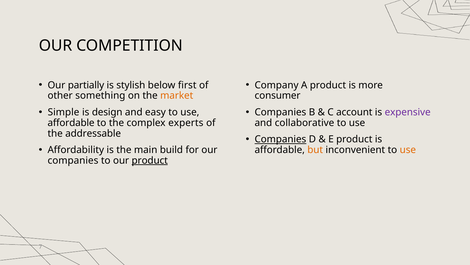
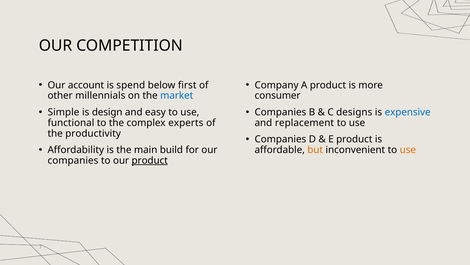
partially: partially -> account
stylish: stylish -> spend
something: something -> millennials
market colour: orange -> blue
account: account -> designs
expensive colour: purple -> blue
affordable at (71, 123): affordable -> functional
collaborative: collaborative -> replacement
addressable: addressable -> productivity
Companies at (280, 139) underline: present -> none
